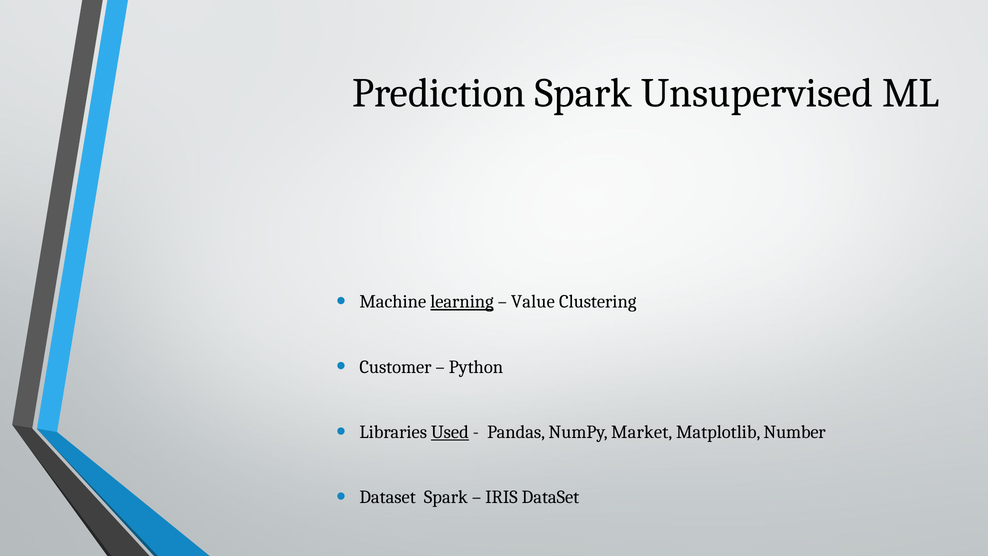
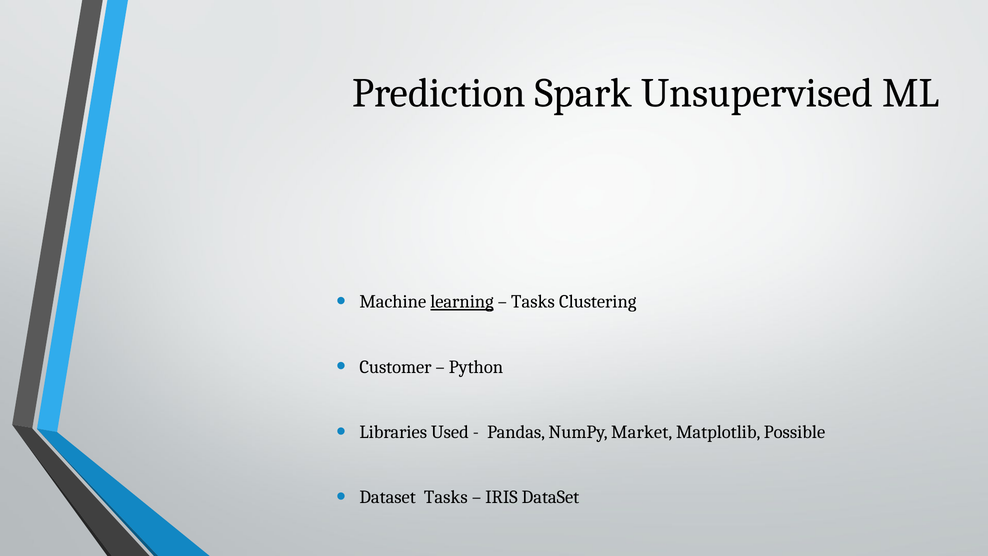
Value at (533, 302): Value -> Tasks
Used underline: present -> none
Number: Number -> Possible
Dataset Spark: Spark -> Tasks
